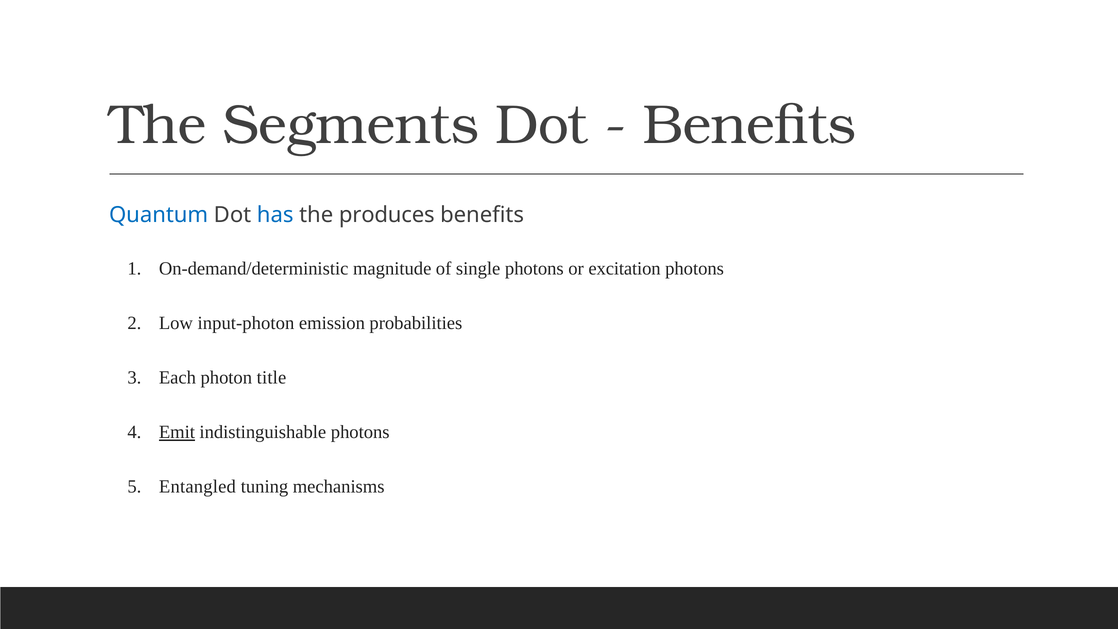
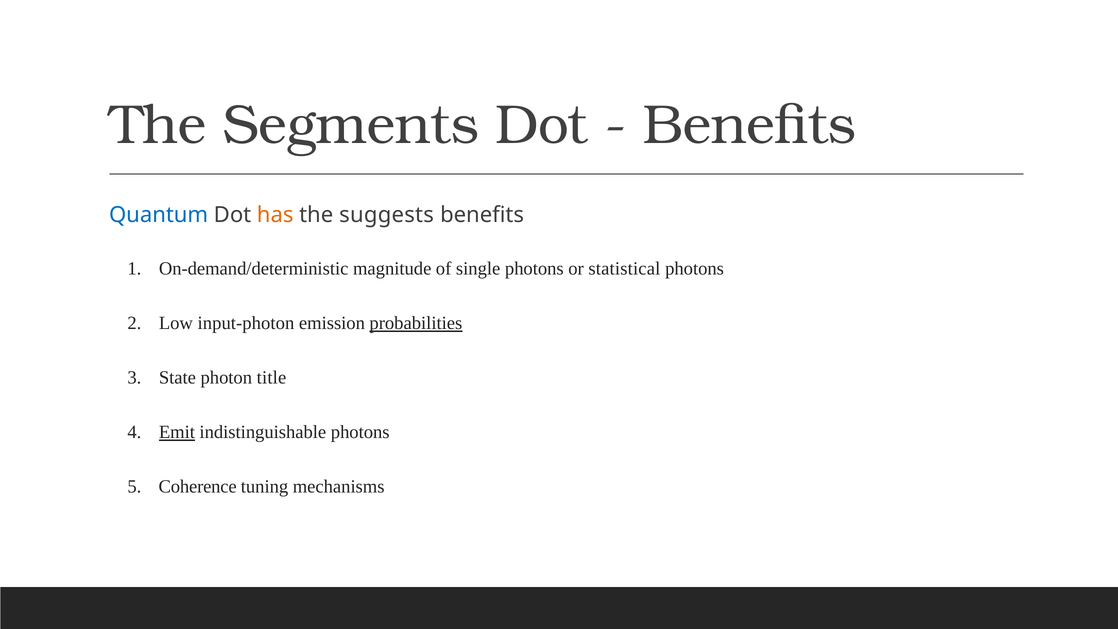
has colour: blue -> orange
produces: produces -> suggests
excitation: excitation -> statistical
probabilities underline: none -> present
Each: Each -> State
Entangled: Entangled -> Coherence
